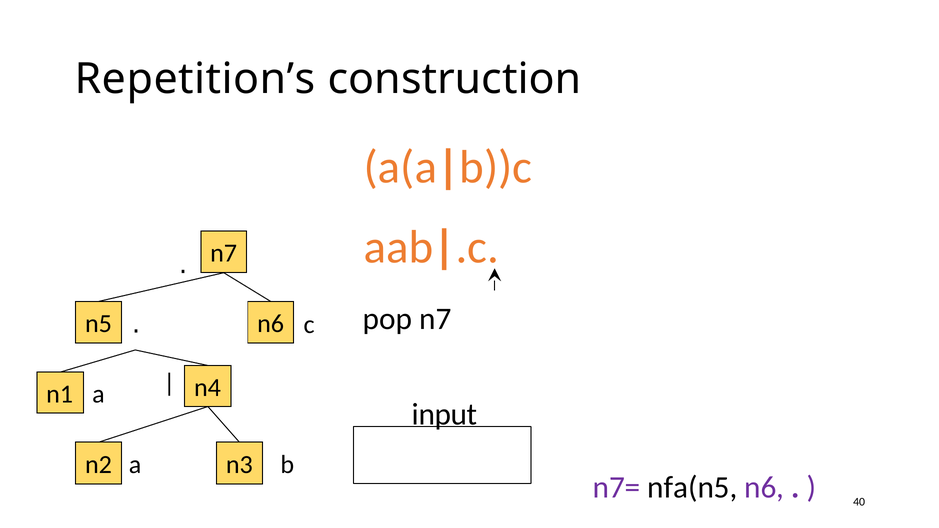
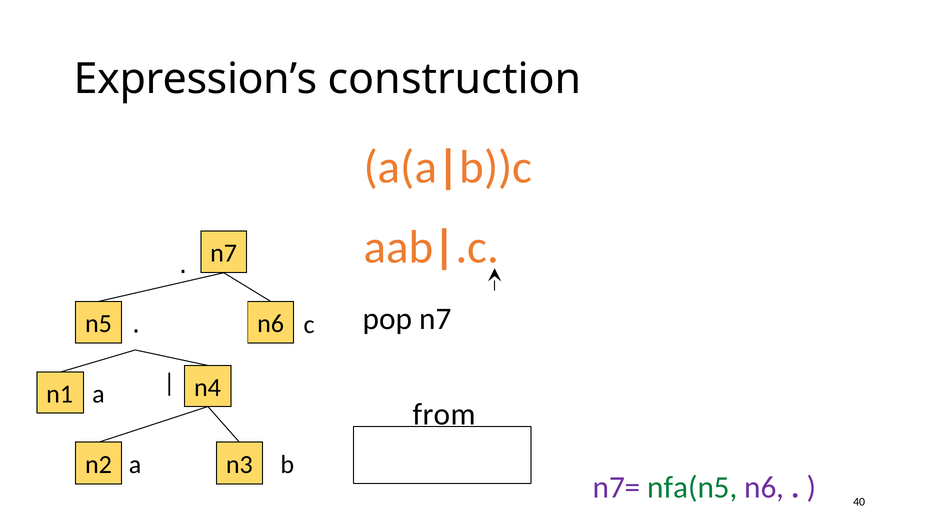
Repetition’s: Repetition’s -> Expression’s
input: input -> from
nfa(n5 colour: black -> green
